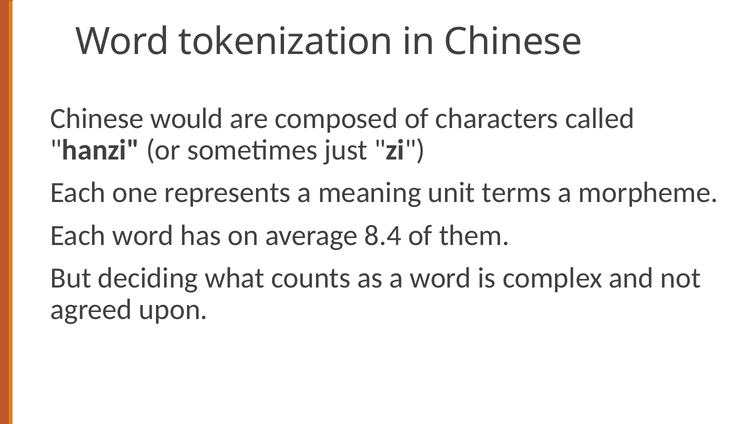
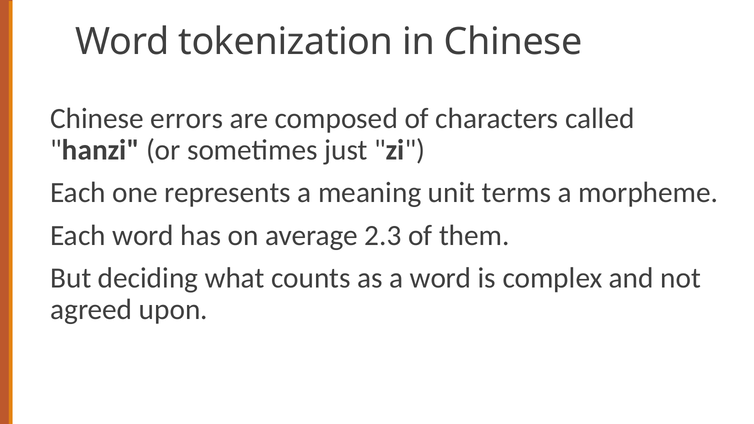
would: would -> errors
8.4: 8.4 -> 2.3
